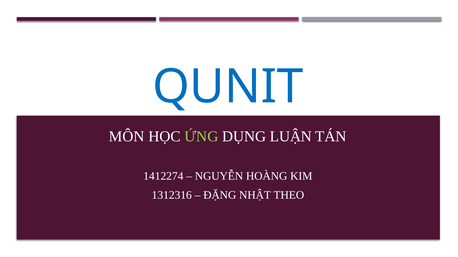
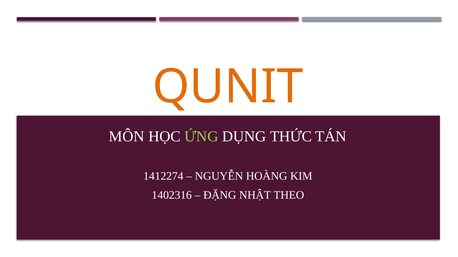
QUNIT colour: blue -> orange
LUẬN: LUẬN -> THỨC
1312316: 1312316 -> 1402316
